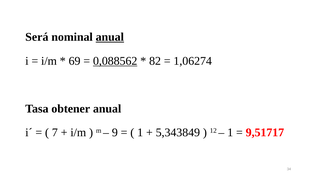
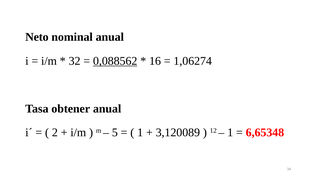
Será: Será -> Neto
anual at (110, 37) underline: present -> none
69: 69 -> 32
82: 82 -> 16
7: 7 -> 2
9: 9 -> 5
5,343849: 5,343849 -> 3,120089
9,51717: 9,51717 -> 6,65348
